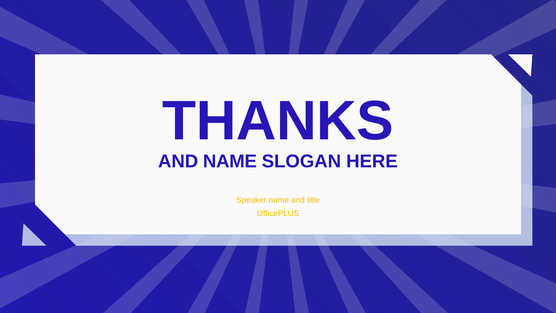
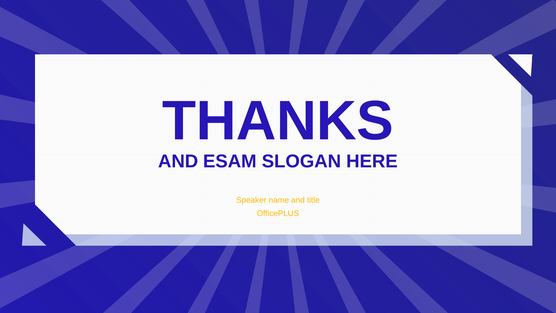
AND NAME: NAME -> ESAM
